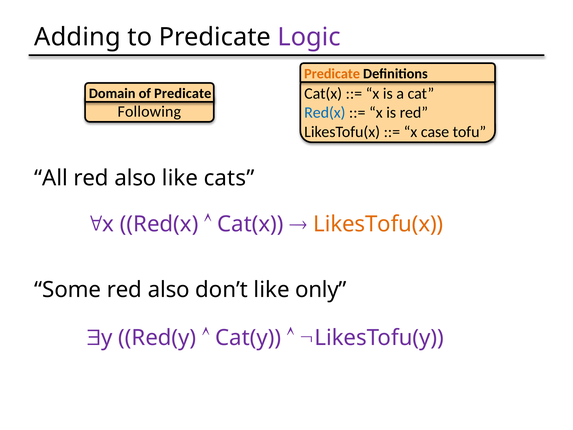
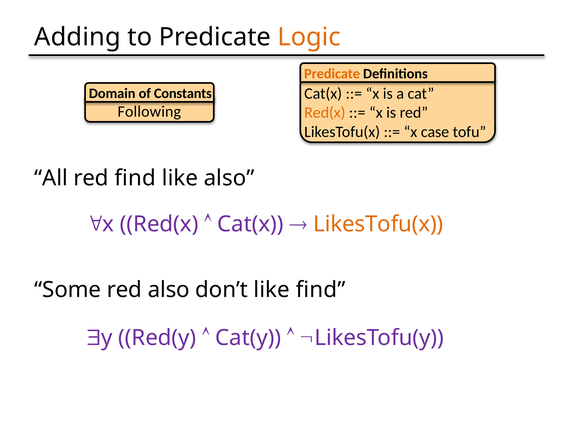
Logic colour: purple -> orange
of Predicate: Predicate -> Constants
Red(x at (325, 113) colour: blue -> orange
All red also: also -> find
like cats: cats -> also
like only: only -> find
